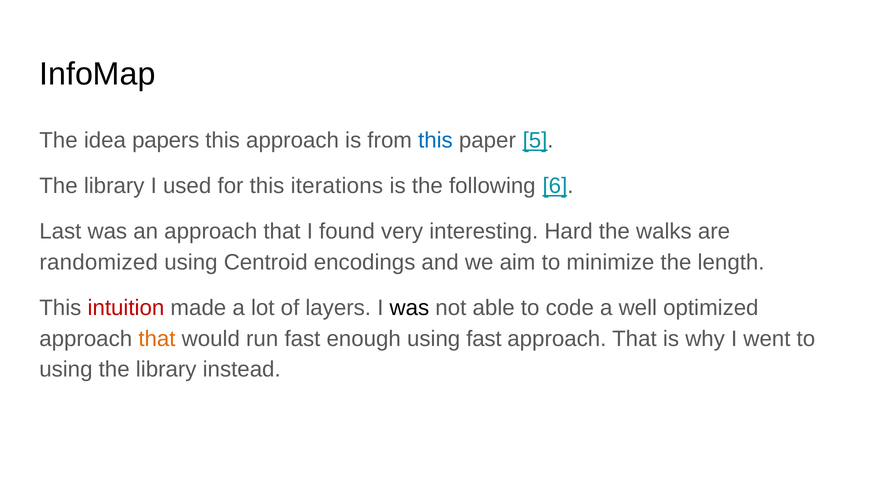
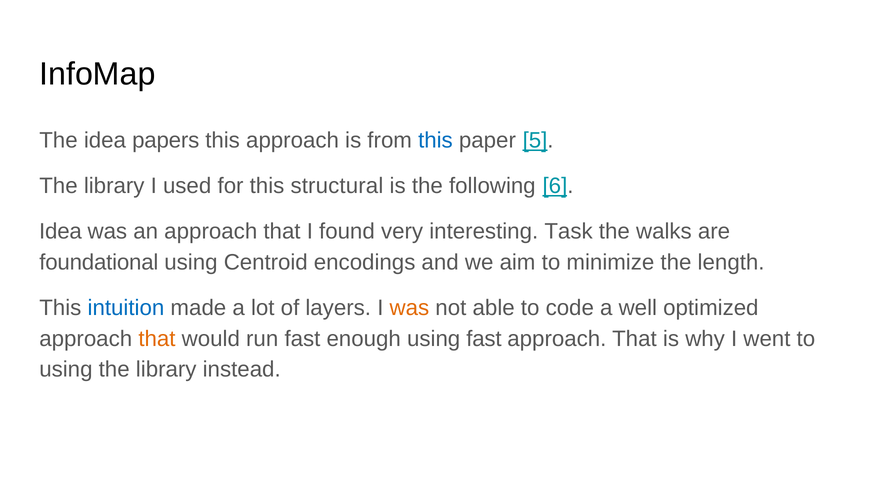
iterations: iterations -> structural
Last at (60, 232): Last -> Idea
Hard: Hard -> Task
randomized: randomized -> foundational
intuition colour: red -> blue
was at (409, 308) colour: black -> orange
